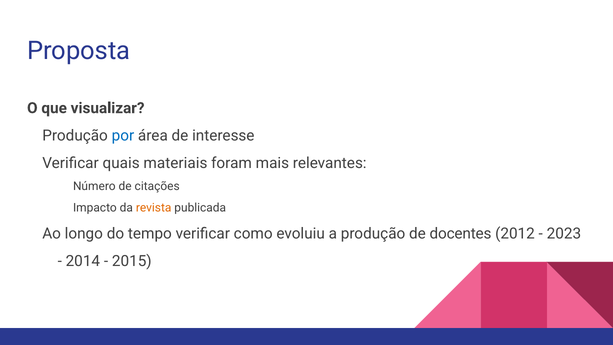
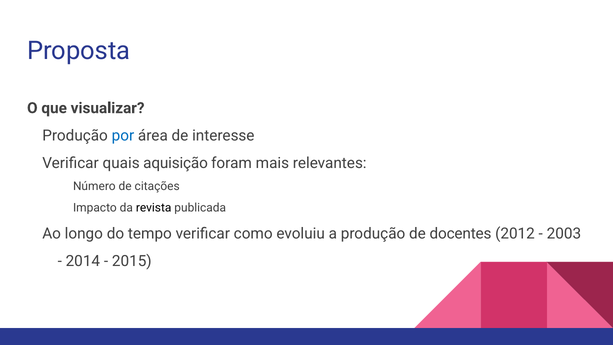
materiais: materiais -> aquisição
revista colour: orange -> black
2023: 2023 -> 2003
